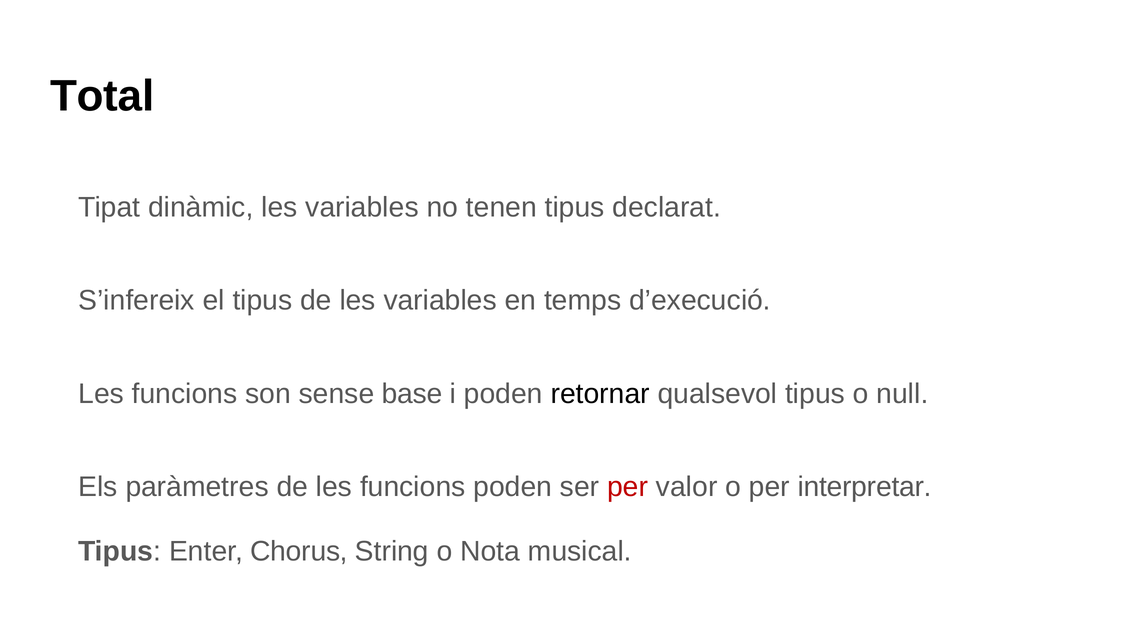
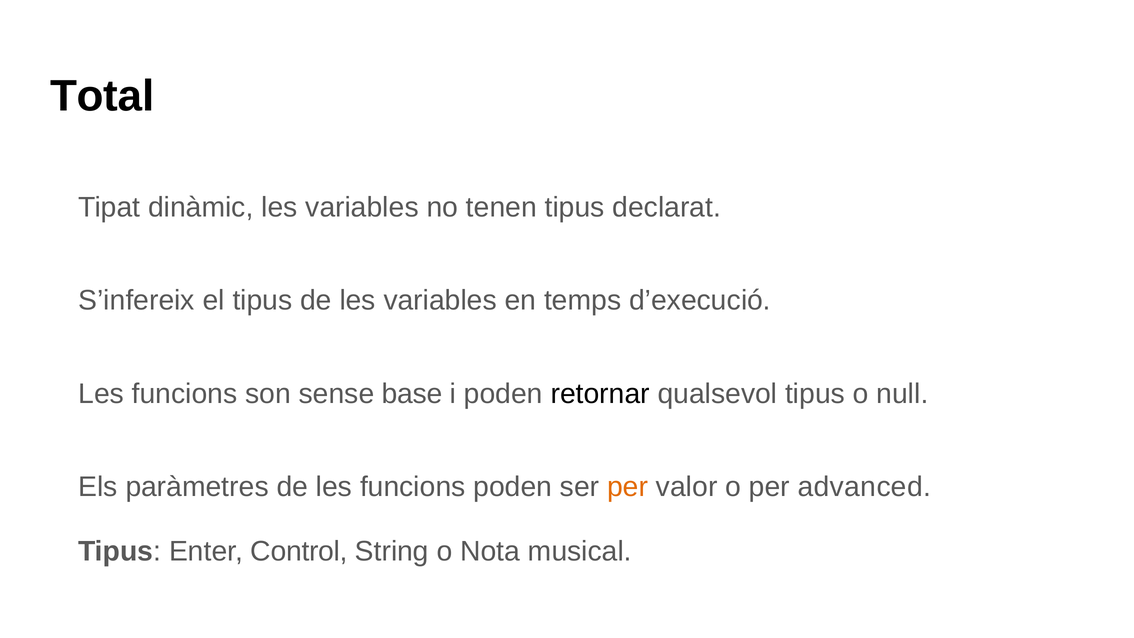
per at (628, 487) colour: red -> orange
interpretar: interpretar -> advanced
Chorus: Chorus -> Control
